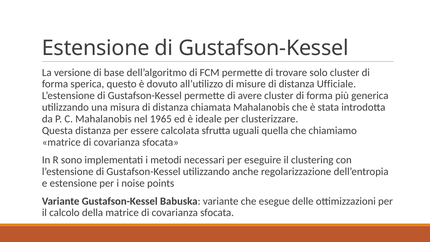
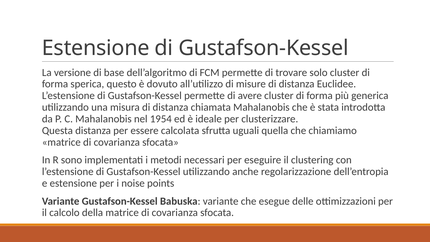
Ufficiale: Ufficiale -> Euclidee
1965: 1965 -> 1954
